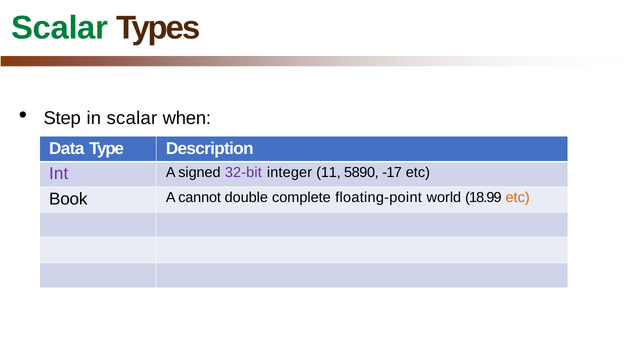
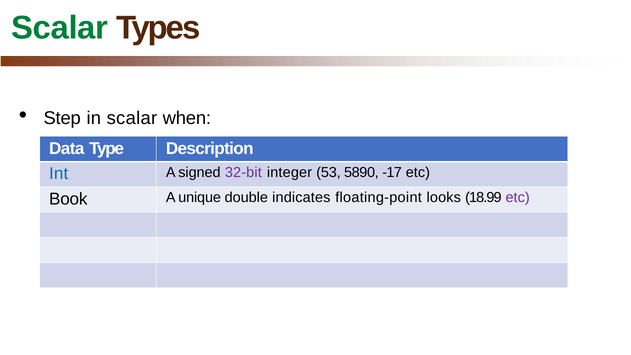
Int colour: purple -> blue
11: 11 -> 53
cannot: cannot -> unique
complete: complete -> indicates
world: world -> looks
etc at (518, 198) colour: orange -> purple
